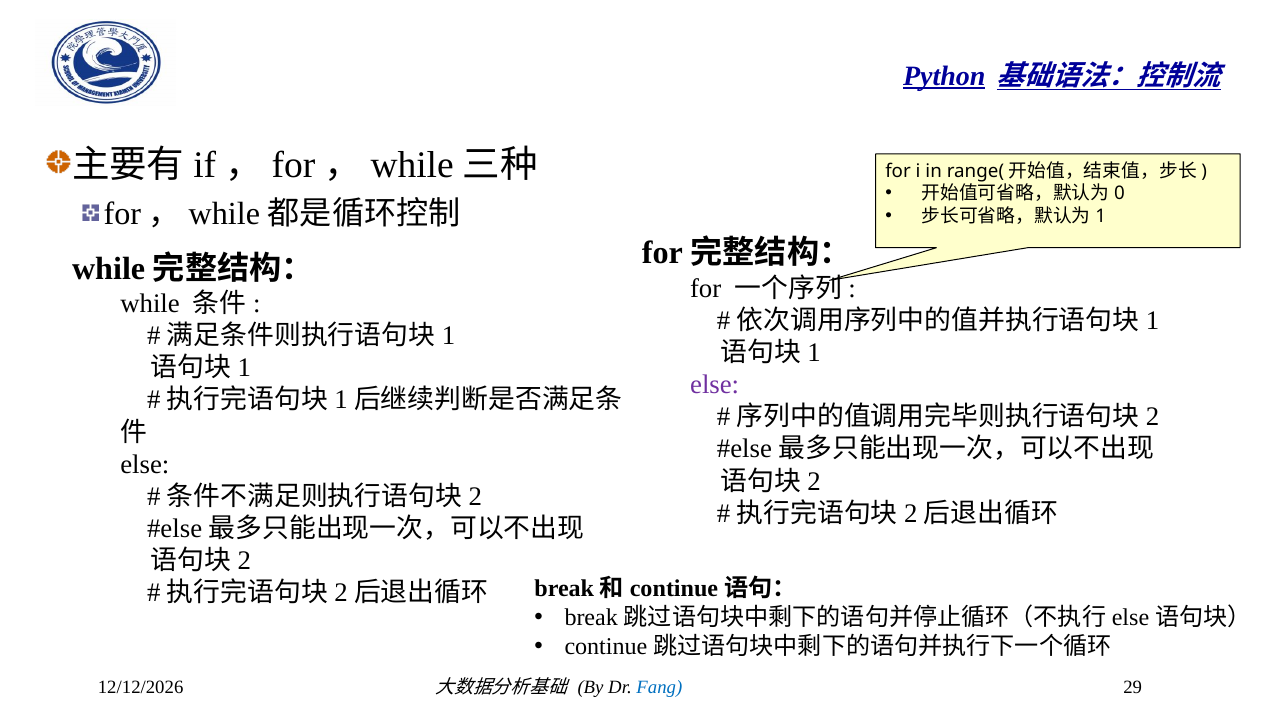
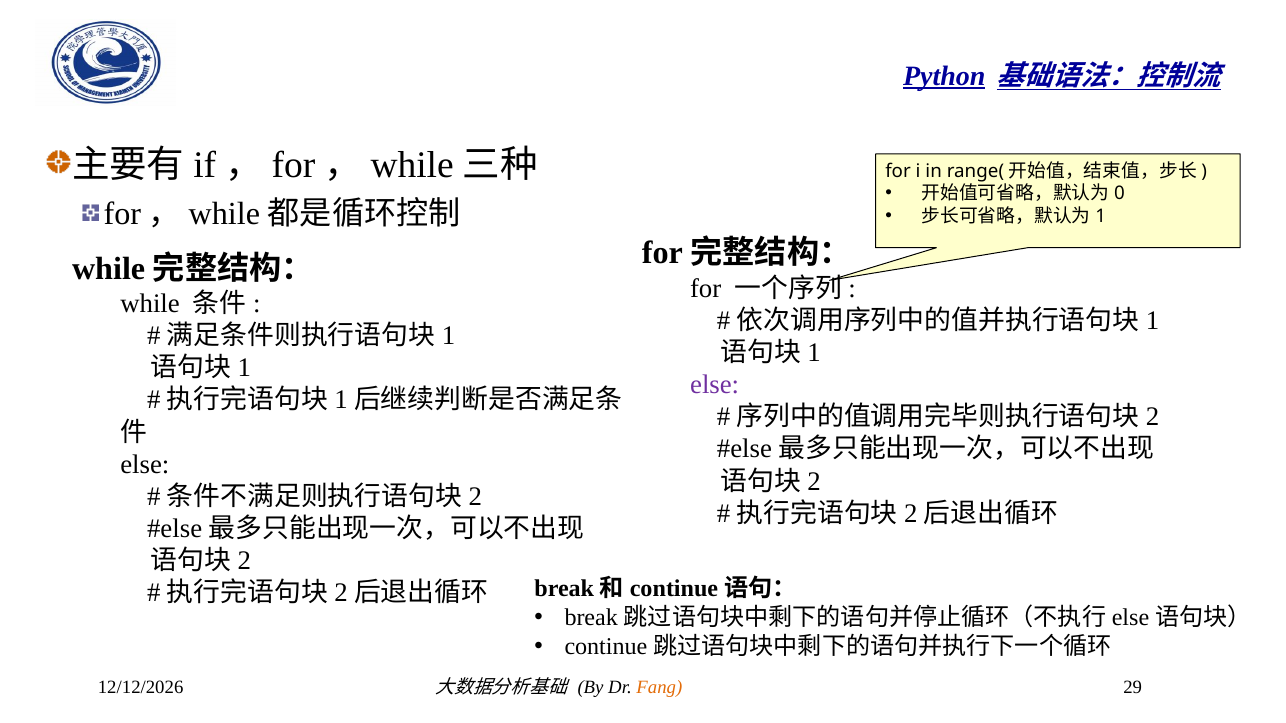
Fang colour: blue -> orange
